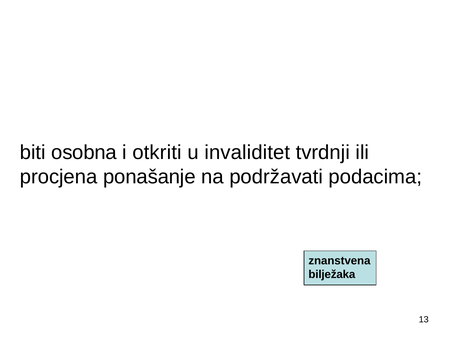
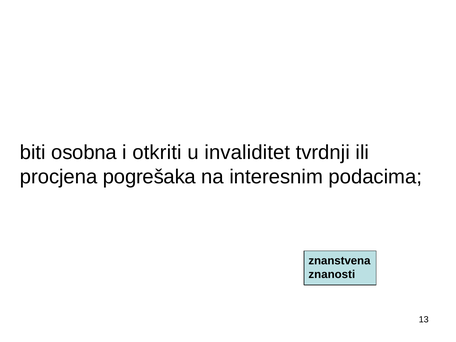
ponašanje: ponašanje -> pogrešaka
podržavati: podržavati -> interesnim
bilježaka: bilježaka -> znanosti
